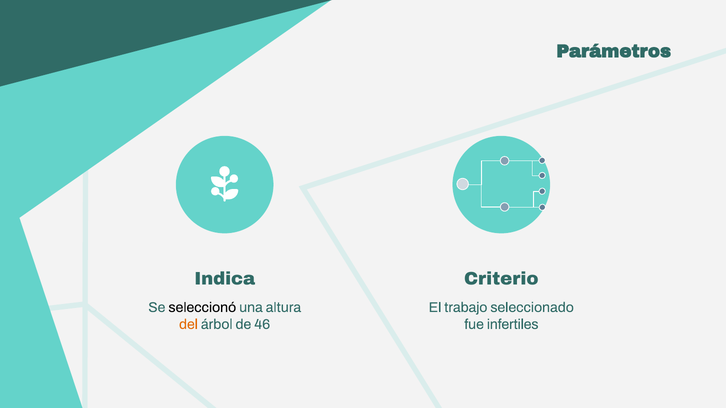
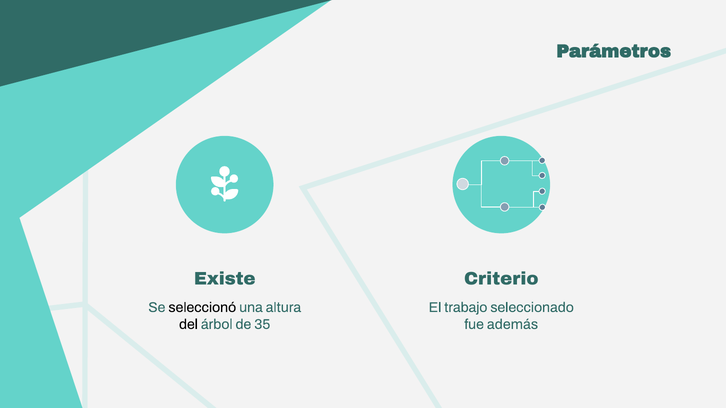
Indica: Indica -> Existe
del colour: orange -> black
46: 46 -> 35
infertiles: infertiles -> además
